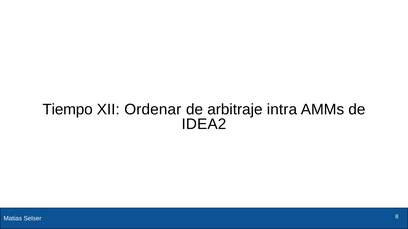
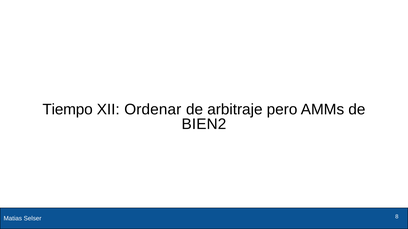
intra: intra -> pero
IDEA2: IDEA2 -> BIEN2
